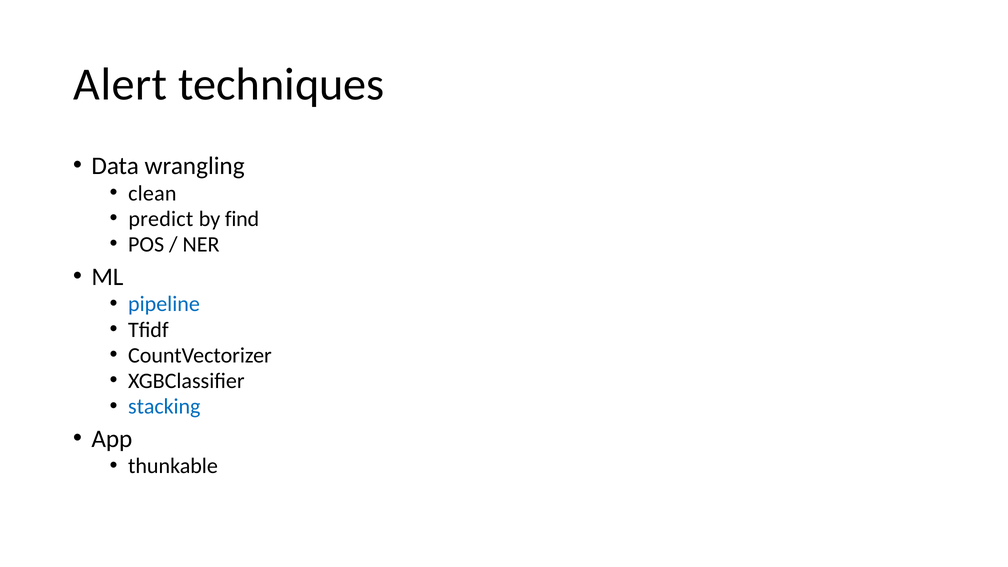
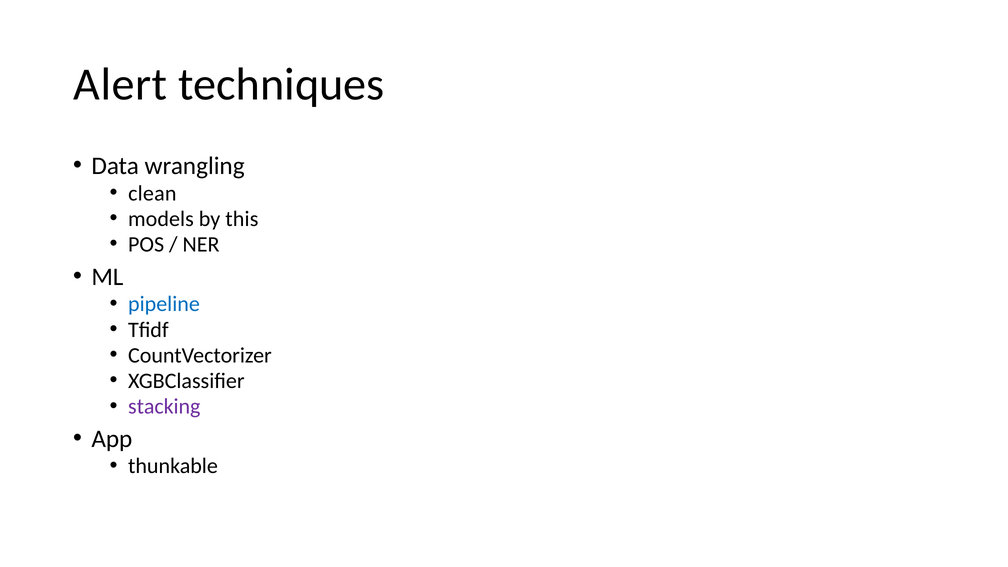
predict: predict -> models
find: find -> this
stacking colour: blue -> purple
